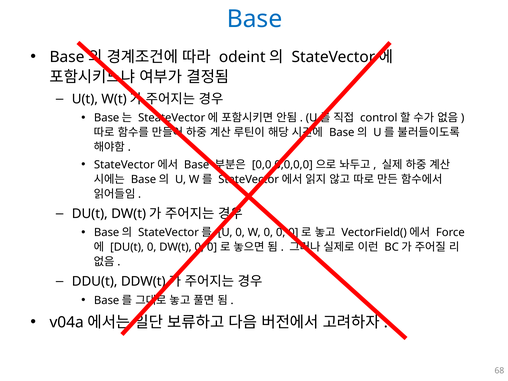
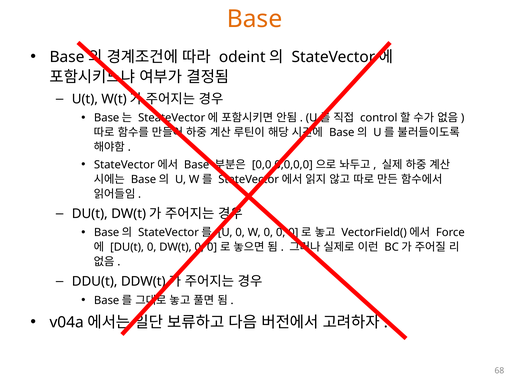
Base at (255, 19) colour: blue -> orange
